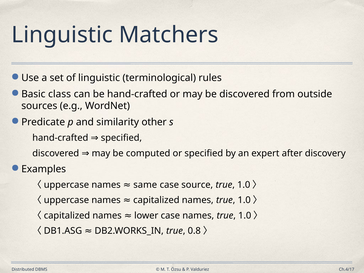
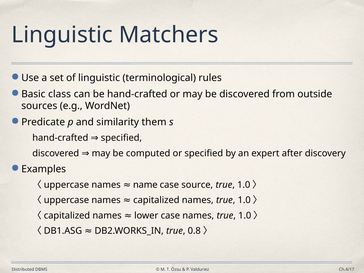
other: other -> them
same: same -> name
